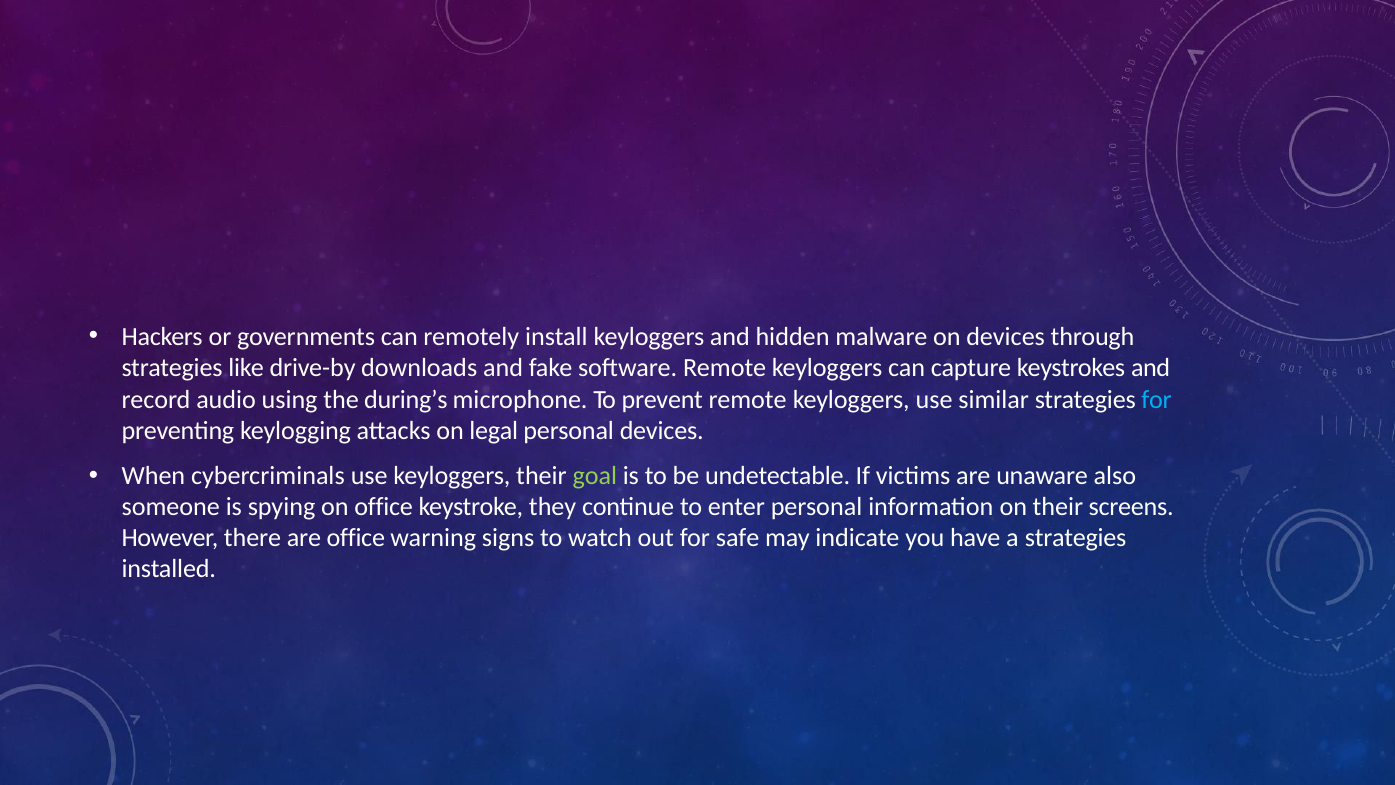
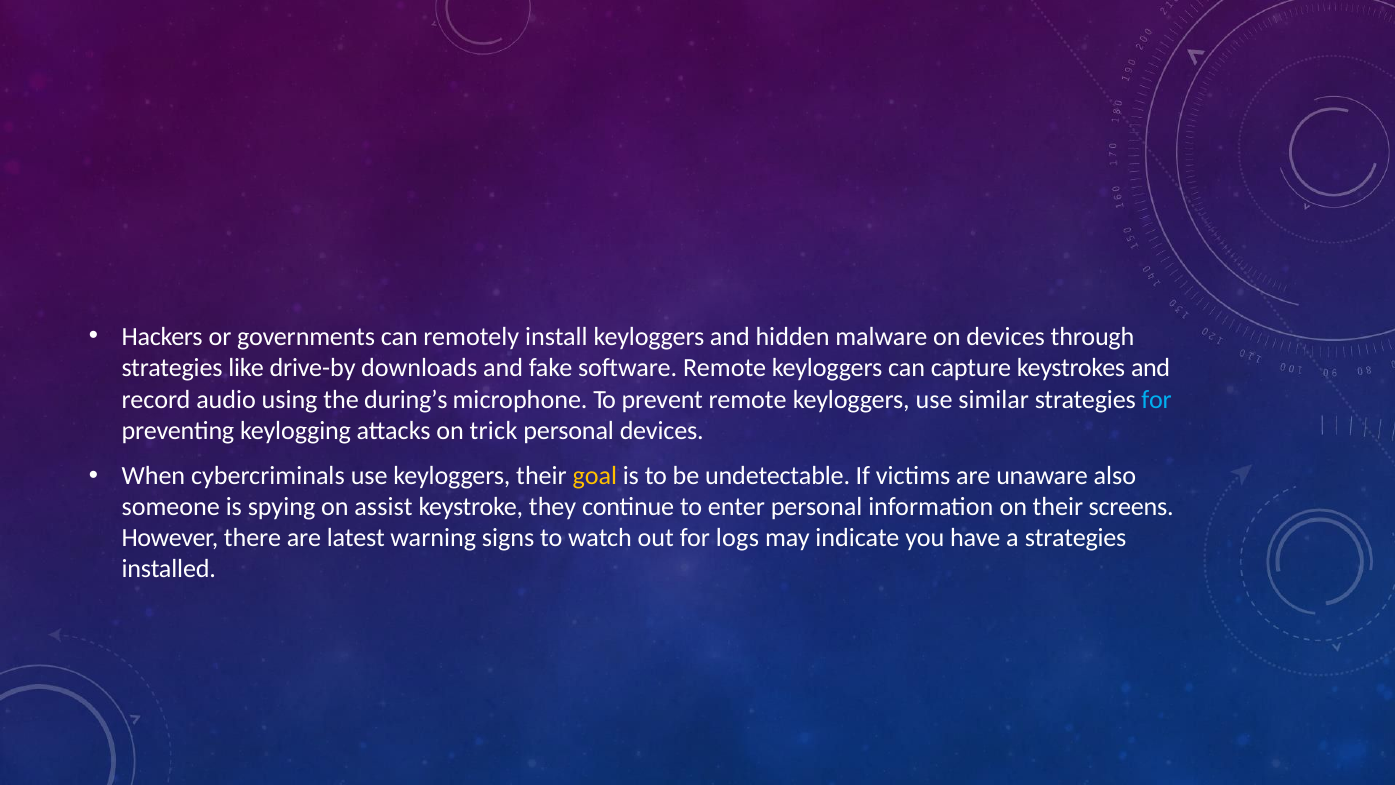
legal: legal -> trick
goal colour: light green -> yellow
on office: office -> assist
are office: office -> latest
safe: safe -> logs
